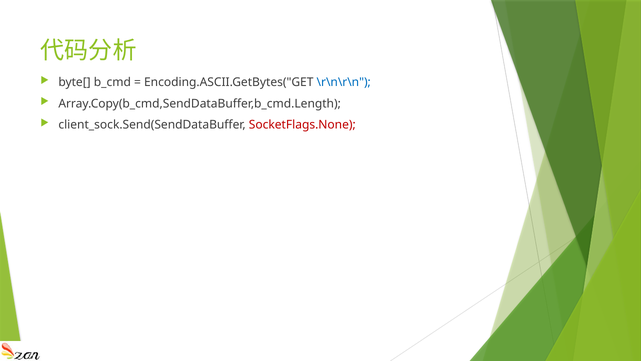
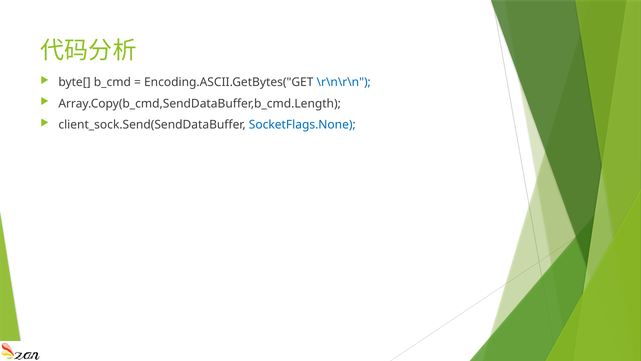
SocketFlags.None colour: red -> blue
